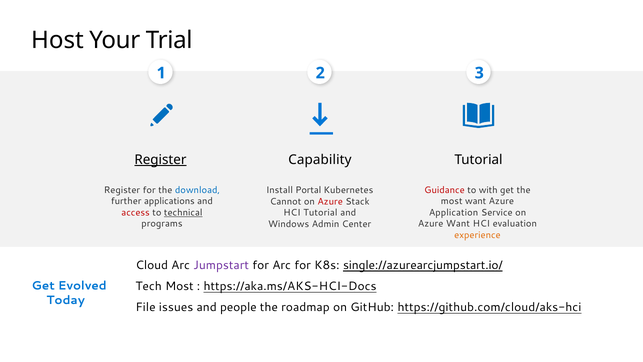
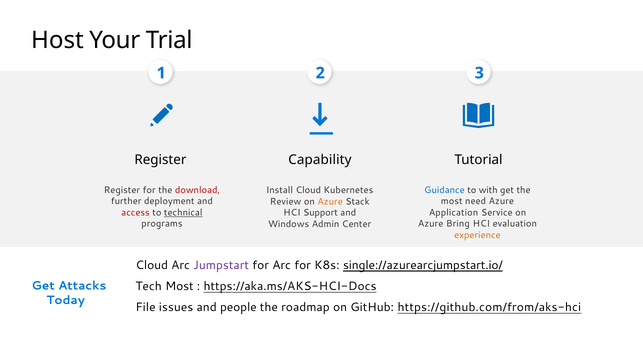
Register at (160, 160) underline: present -> none
download colour: blue -> red
Guidance colour: red -> blue
Install Portal: Portal -> Cloud
applications: applications -> deployment
most want: want -> need
Cannot: Cannot -> Review
Azure at (330, 201) colour: red -> orange
HCI Tutorial: Tutorial -> Support
Azure Want: Want -> Bring
Evolved: Evolved -> Attacks
https://github.com/cloud/aks-hci: https://github.com/cloud/aks-hci -> https://github.com/from/aks-hci
